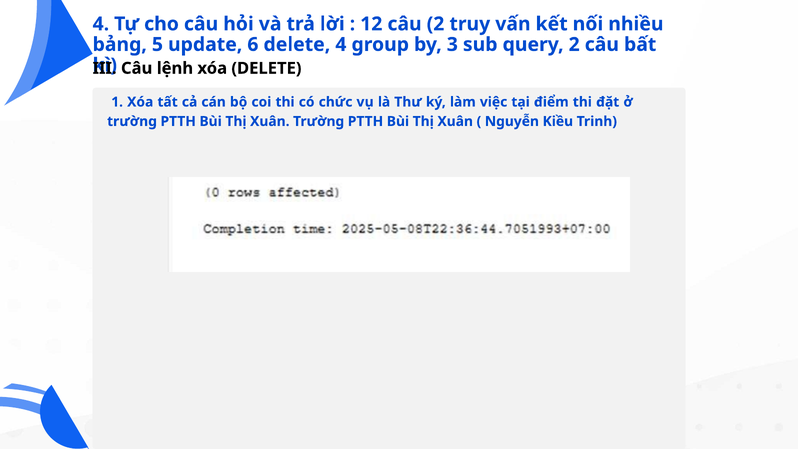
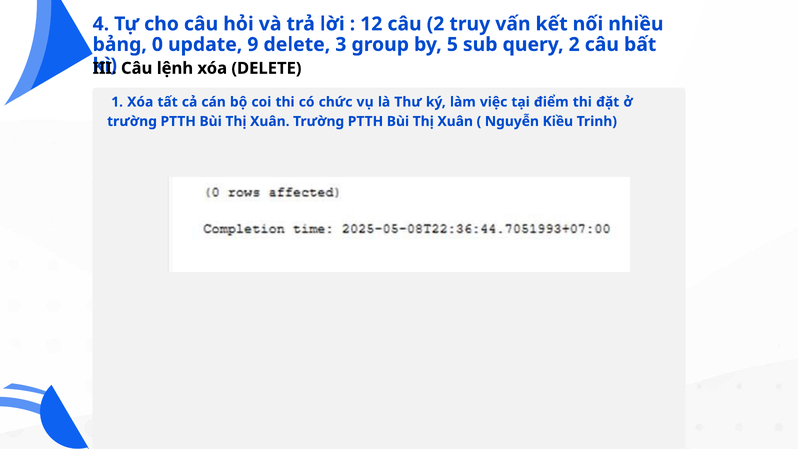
5: 5 -> 0
6: 6 -> 9
delete 4: 4 -> 3
3: 3 -> 5
